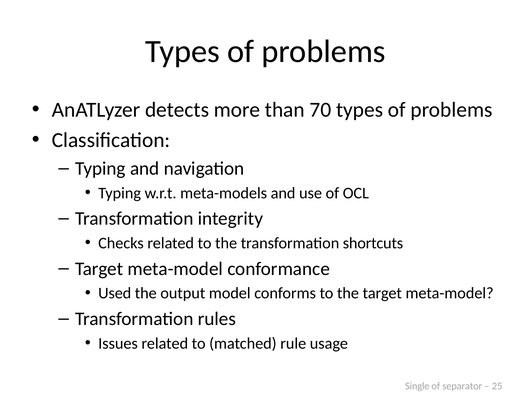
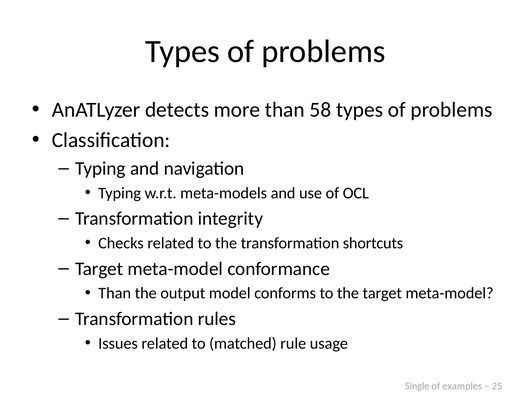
70: 70 -> 58
Used at (115, 293): Used -> Than
separator: separator -> examples
